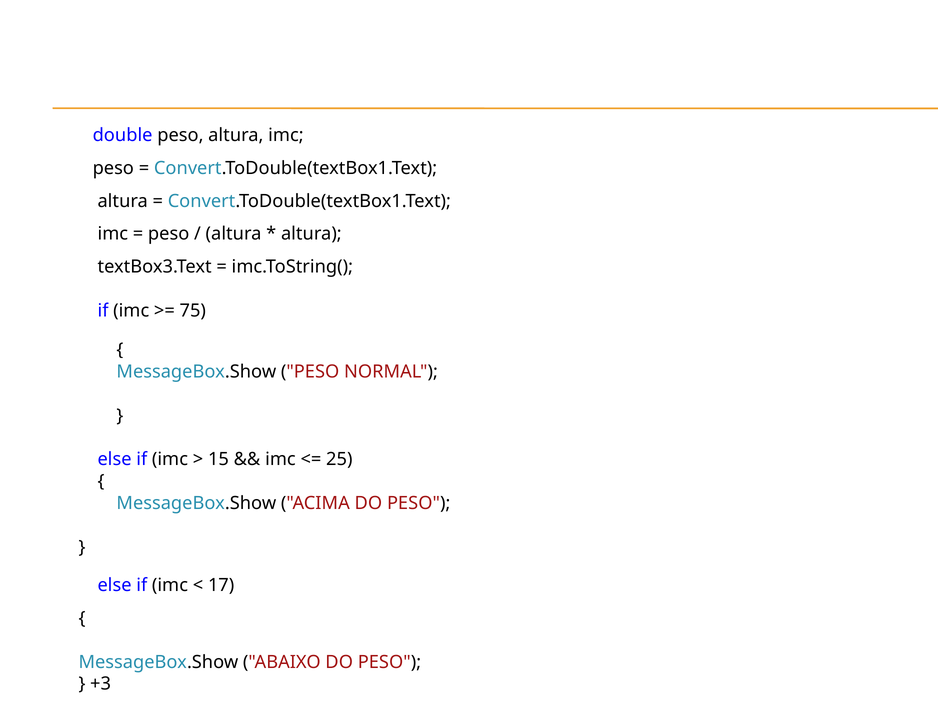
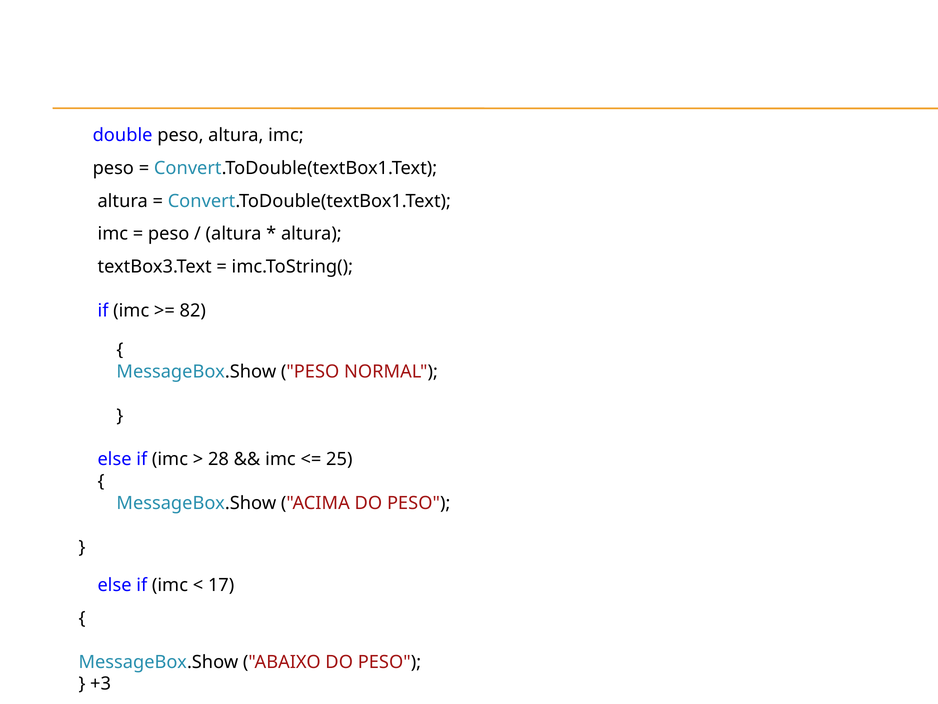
75: 75 -> 82
15: 15 -> 28
